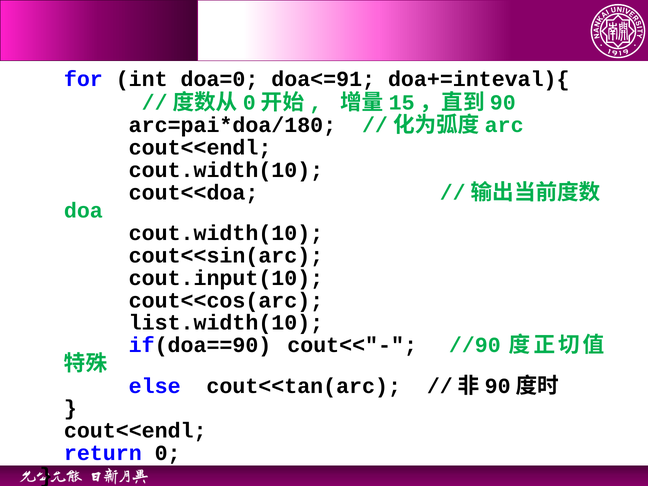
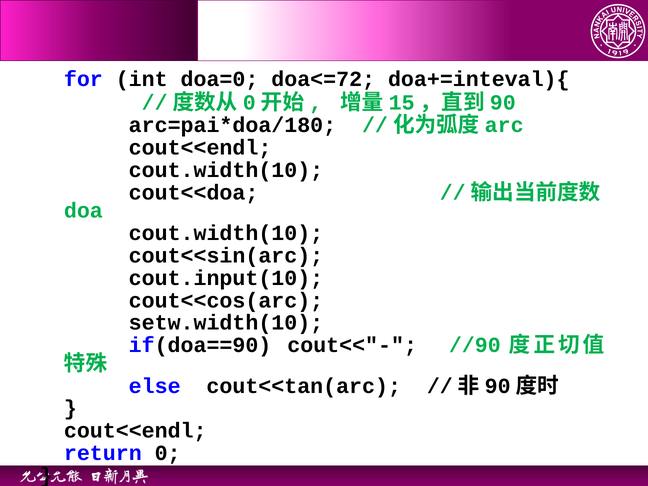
doa<=91: doa<=91 -> doa<=72
list.width(10: list.width(10 -> setw.width(10
